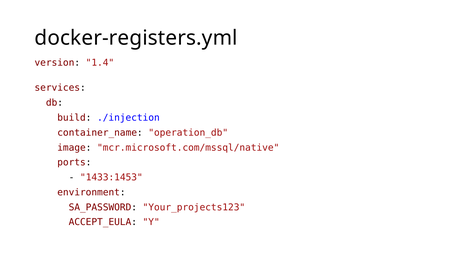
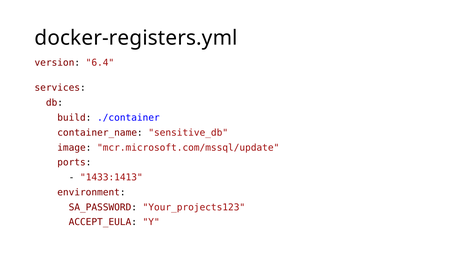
1.4: 1.4 -> 6.4
./injection: ./injection -> ./container
operation_db: operation_db -> sensitive_db
mcr.microsoft.com/mssql/native: mcr.microsoft.com/mssql/native -> mcr.microsoft.com/mssql/update
1433:1453: 1433:1453 -> 1433:1413
